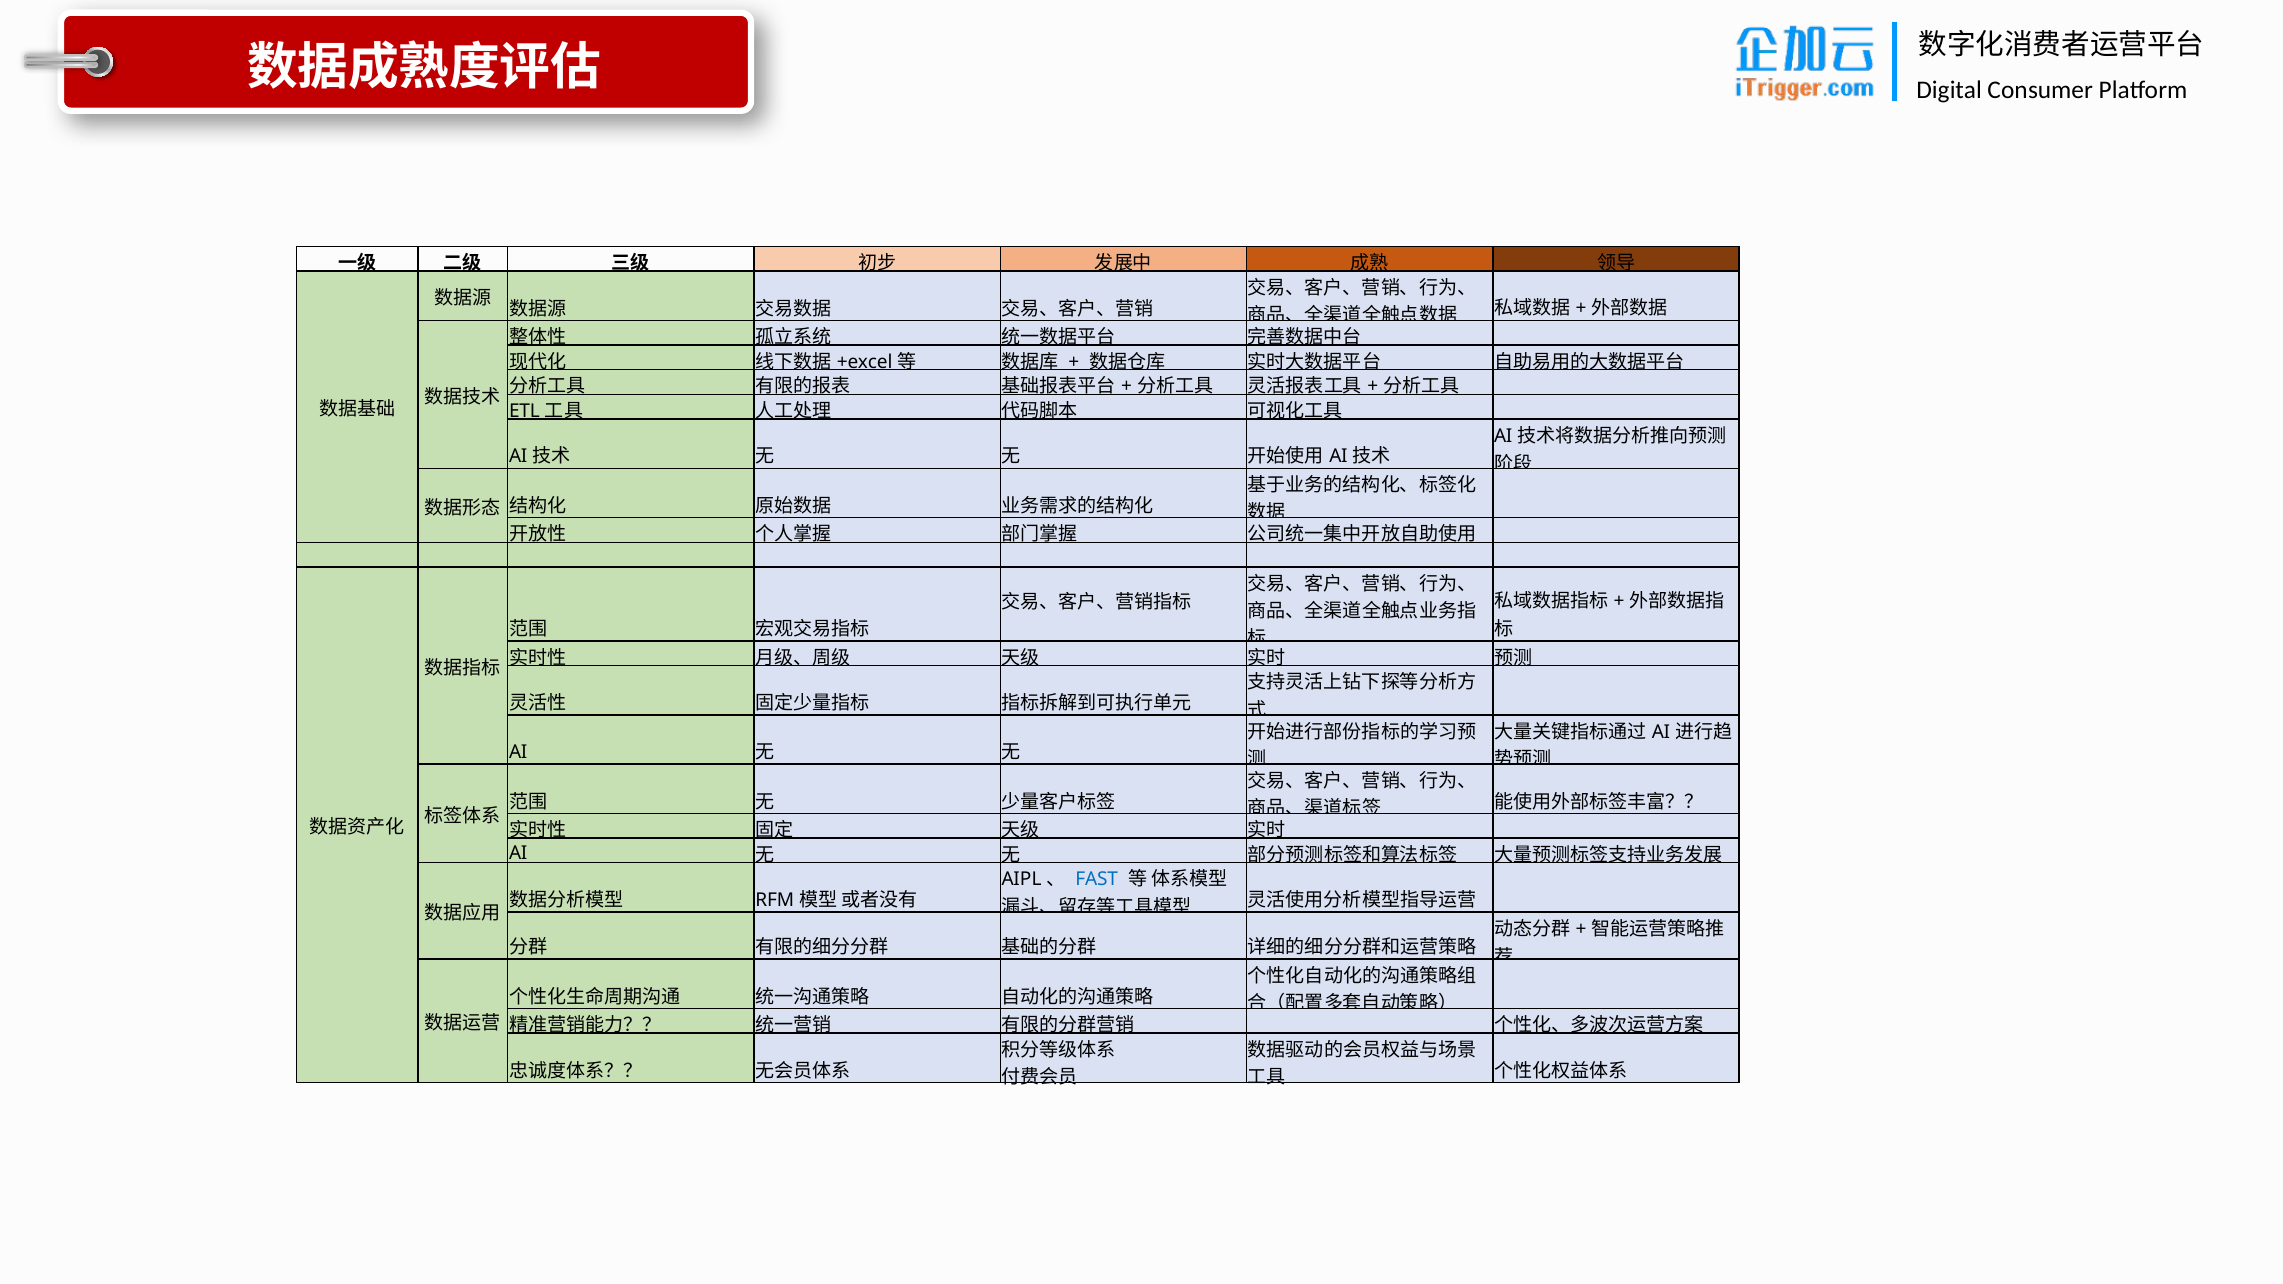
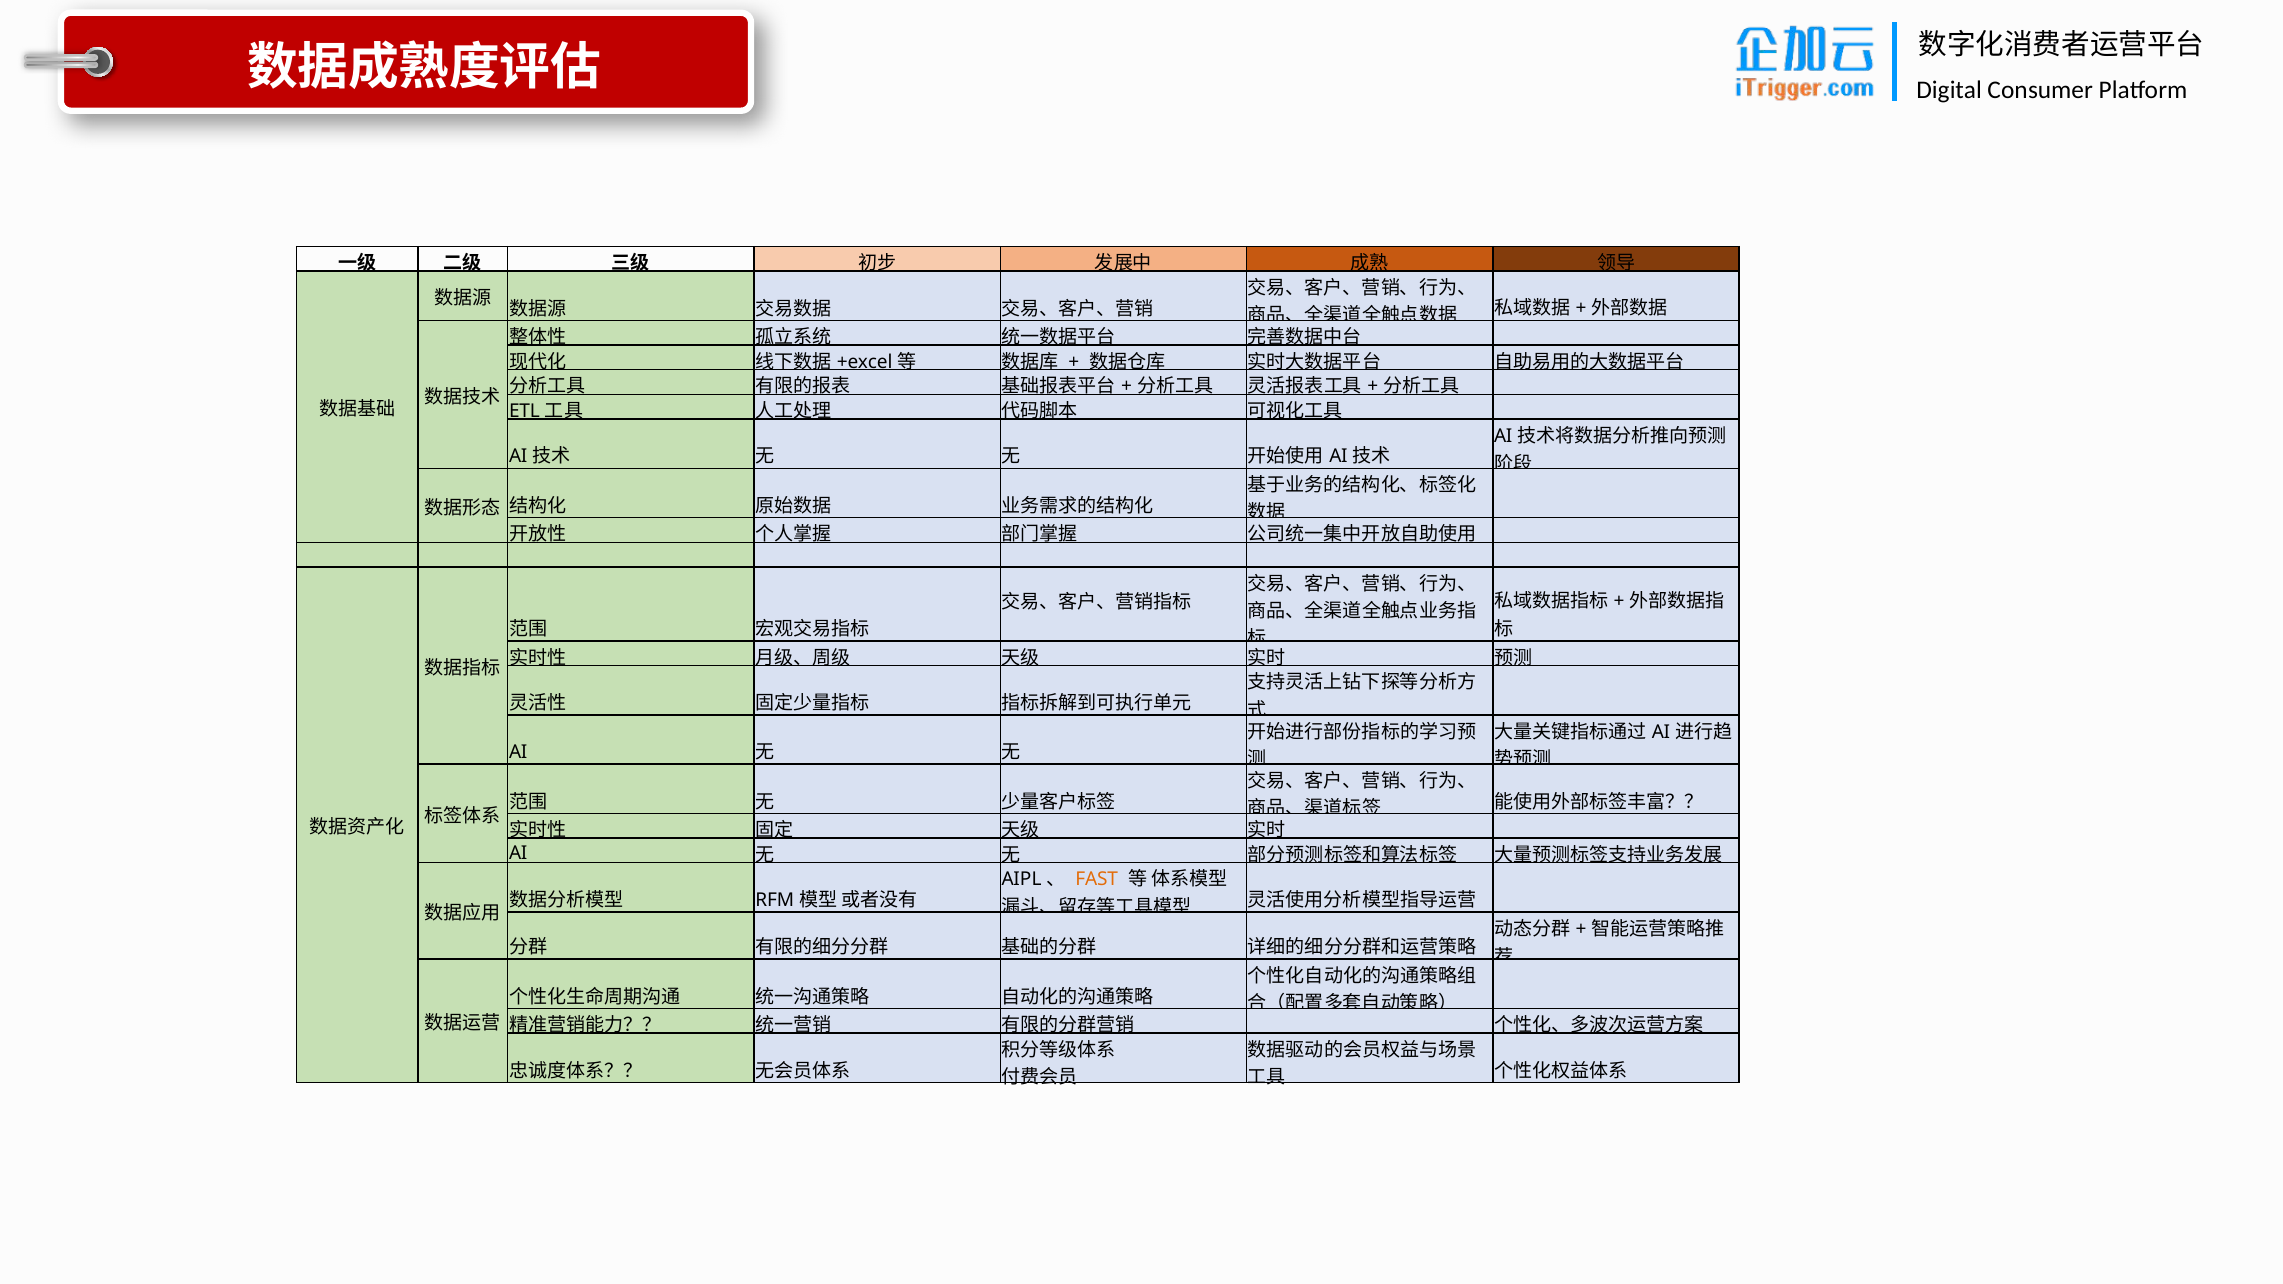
FAST colour: blue -> orange
